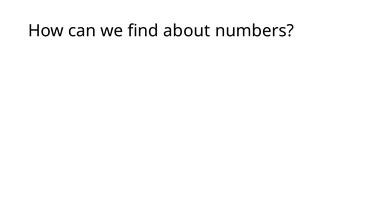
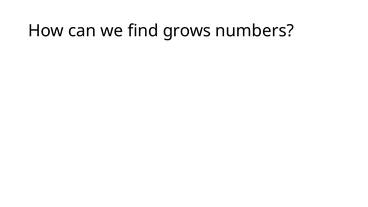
about: about -> grows
